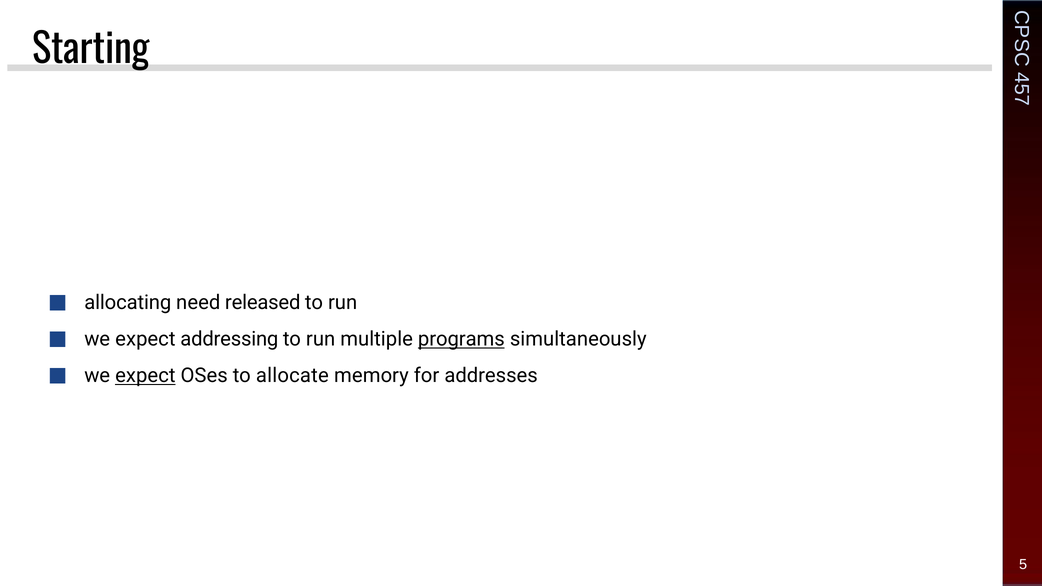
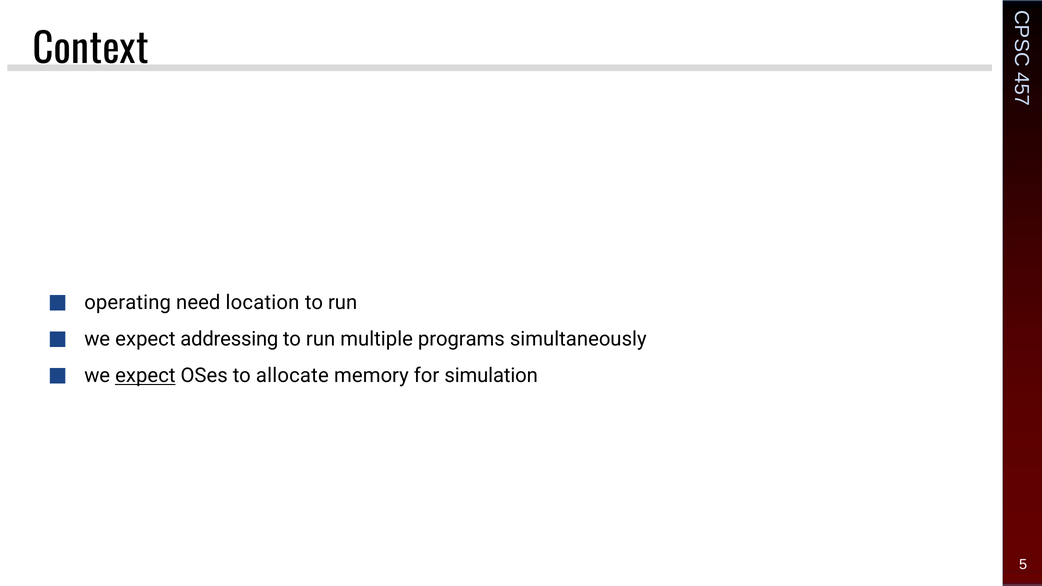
Starting: Starting -> Context
allocating: allocating -> operating
released: released -> location
programs underline: present -> none
addresses: addresses -> simulation
